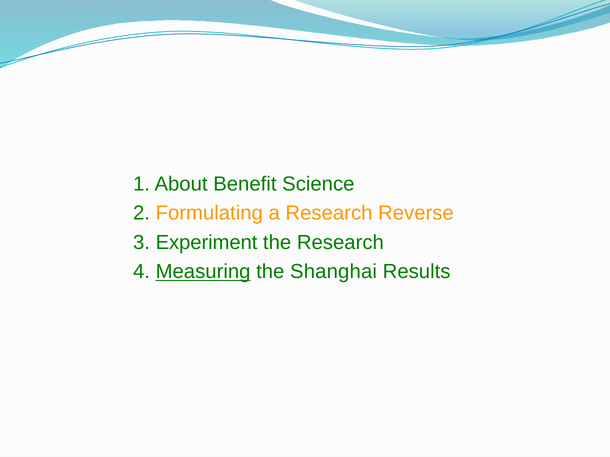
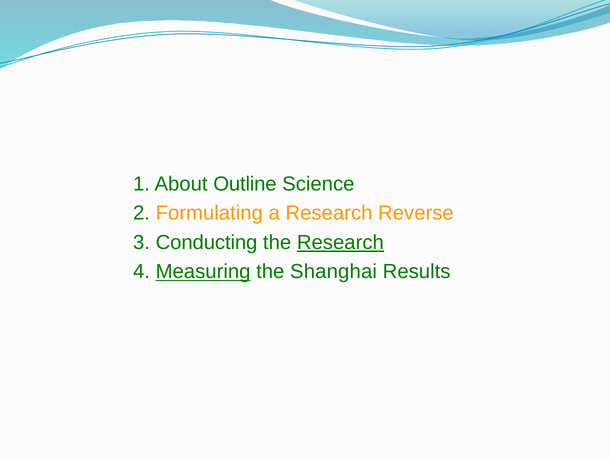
Benefit: Benefit -> Outline
Experiment: Experiment -> Conducting
Research at (340, 243) underline: none -> present
